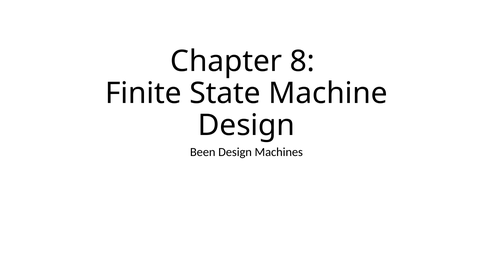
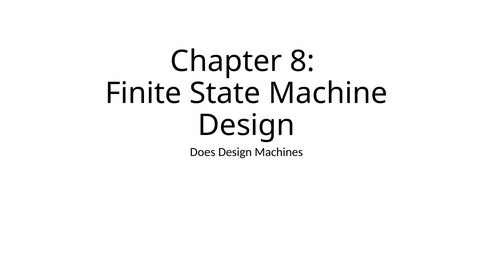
Been: Been -> Does
